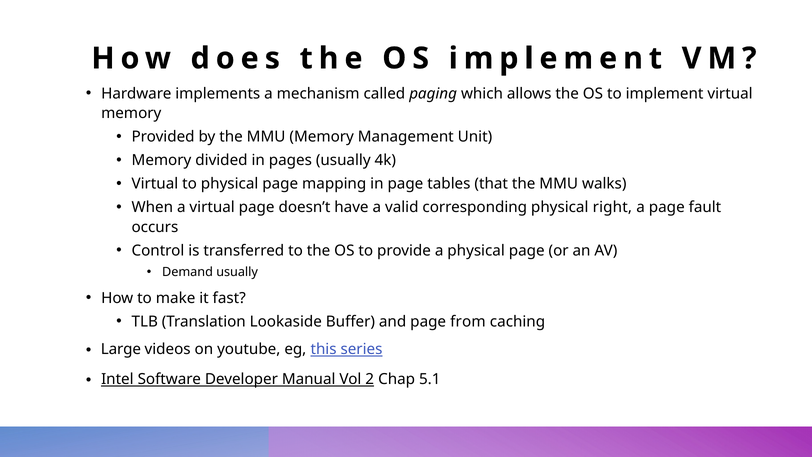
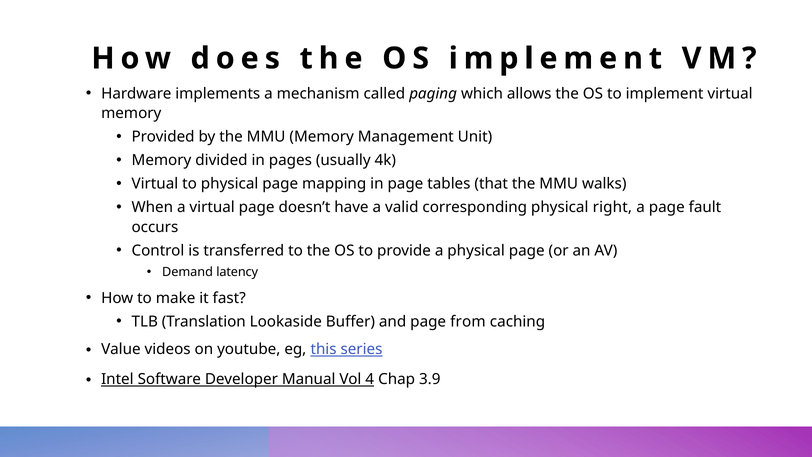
Demand usually: usually -> latency
Large: Large -> Value
2: 2 -> 4
5.1: 5.1 -> 3.9
